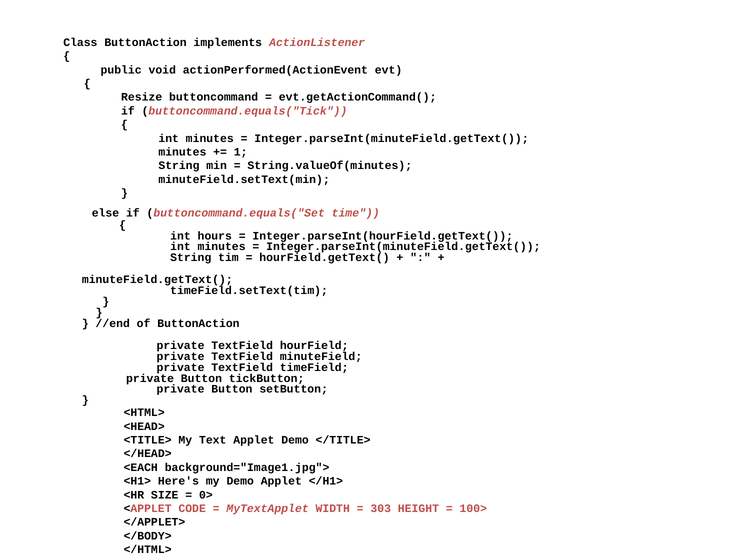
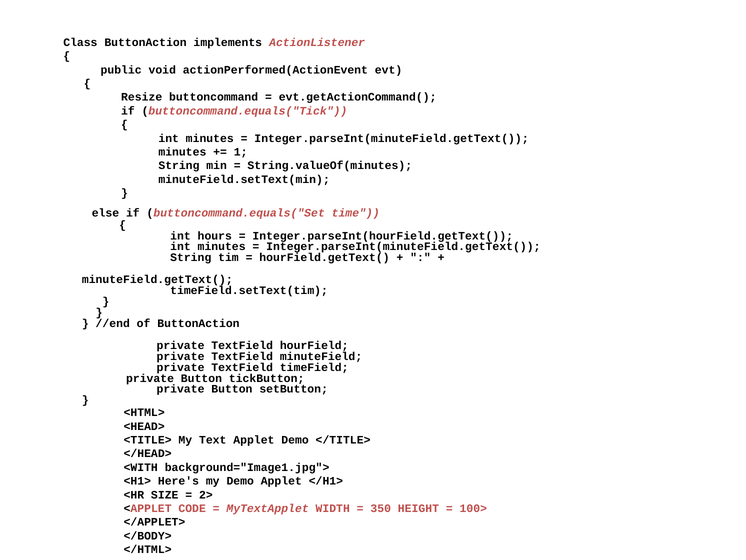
<EACH: <EACH -> <WITH
0>: 0> -> 2>
303: 303 -> 350
